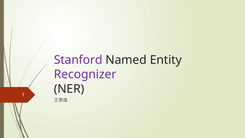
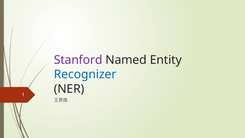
Recognizer colour: purple -> blue
